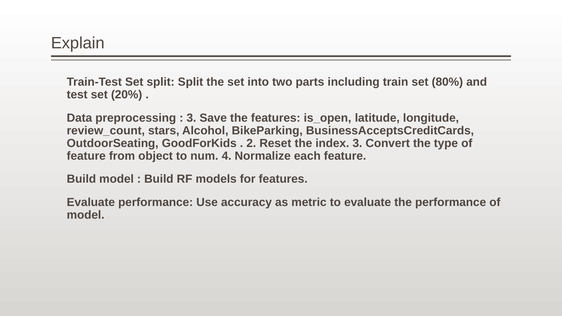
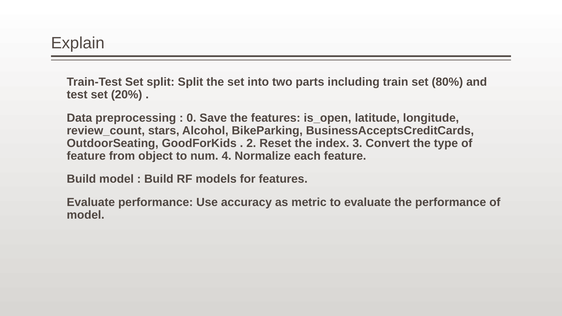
3 at (191, 118): 3 -> 0
